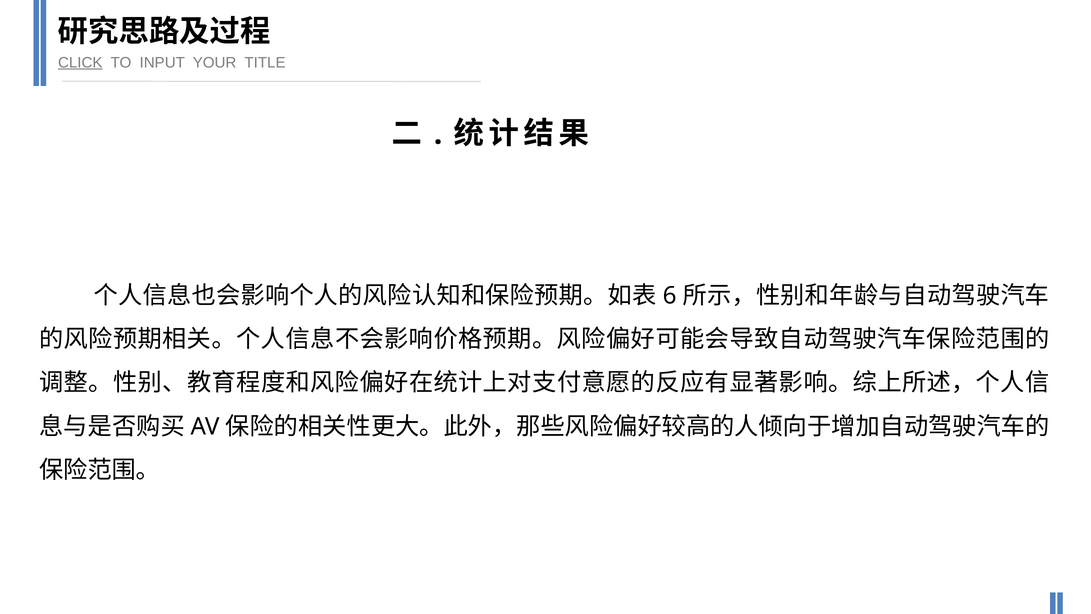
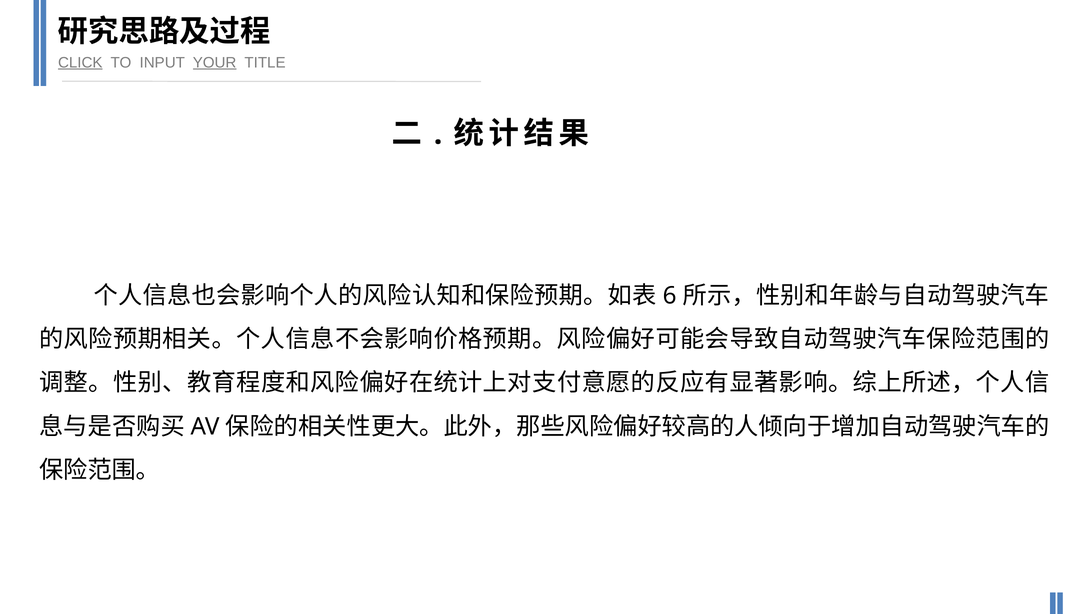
YOUR underline: none -> present
